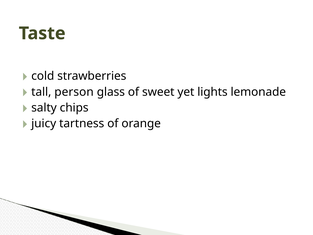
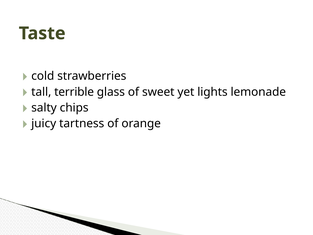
person: person -> terrible
